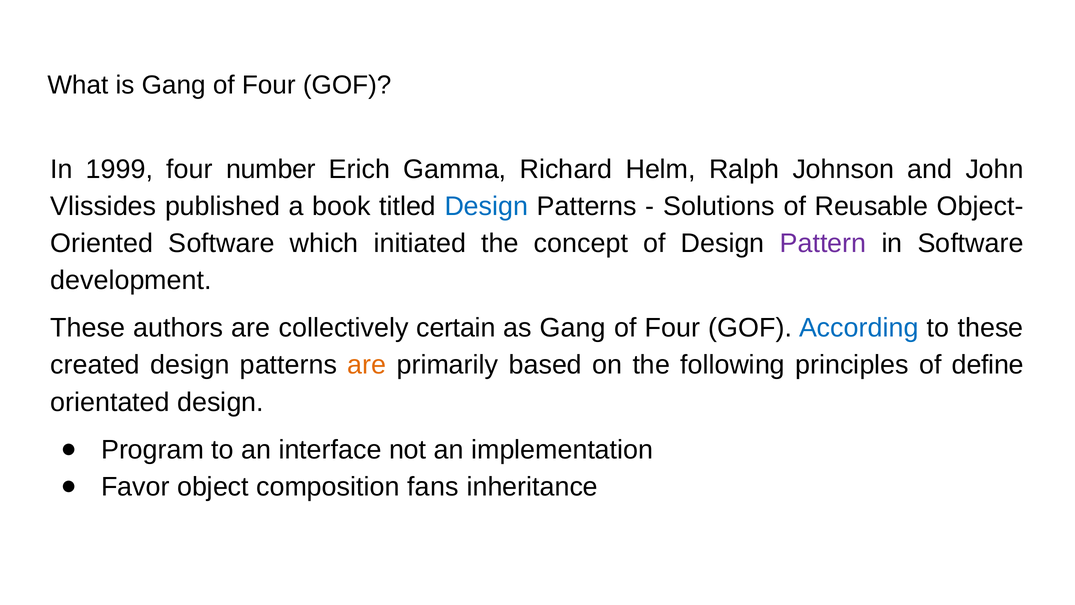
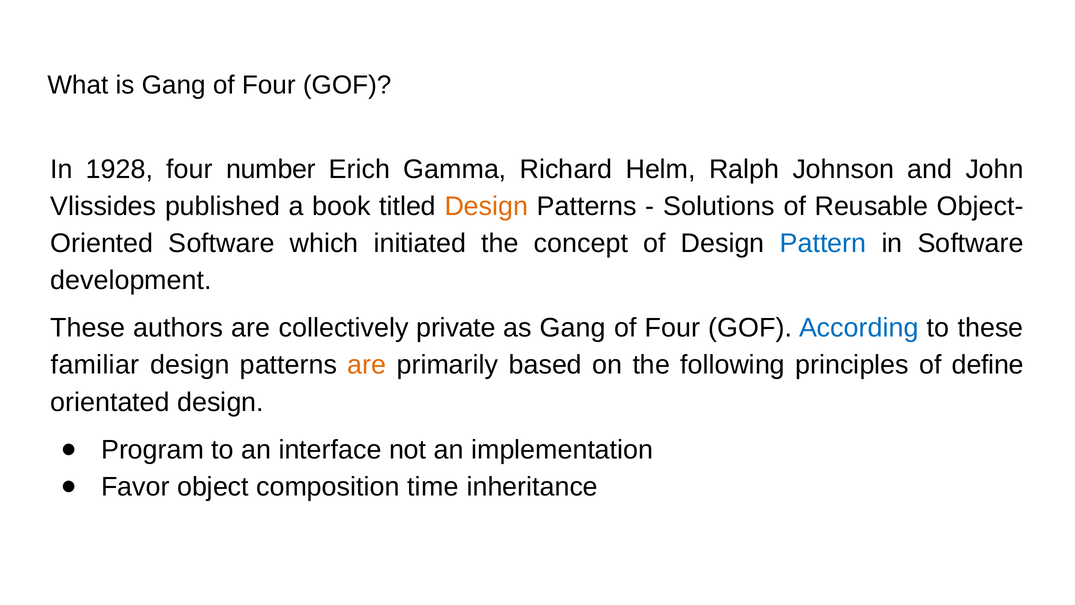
1999: 1999 -> 1928
Design at (486, 206) colour: blue -> orange
Pattern colour: purple -> blue
certain: certain -> private
created: created -> familiar
fans: fans -> time
